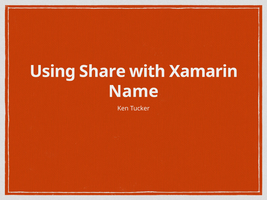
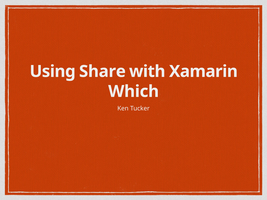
Name: Name -> Which
